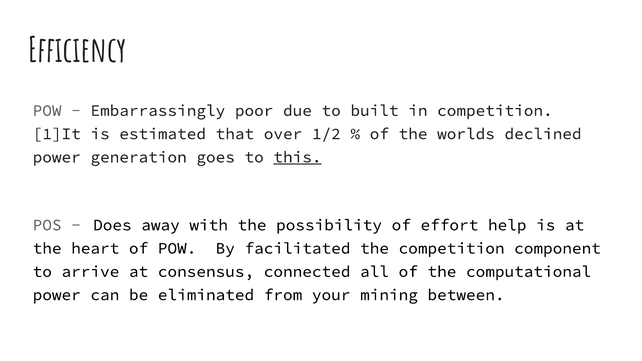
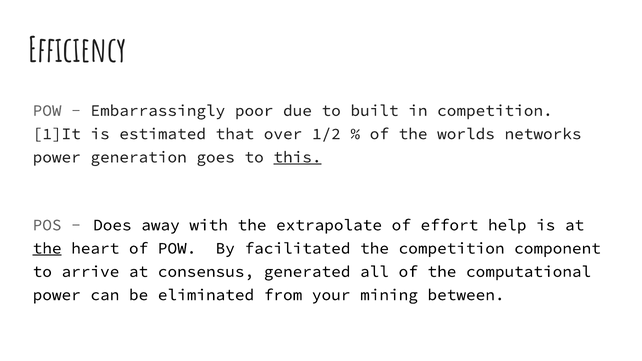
declined: declined -> networks
possibility: possibility -> extrapolate
the at (47, 248) underline: none -> present
connected: connected -> generated
